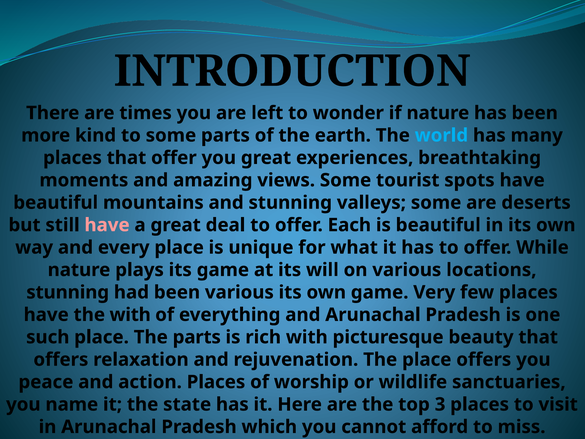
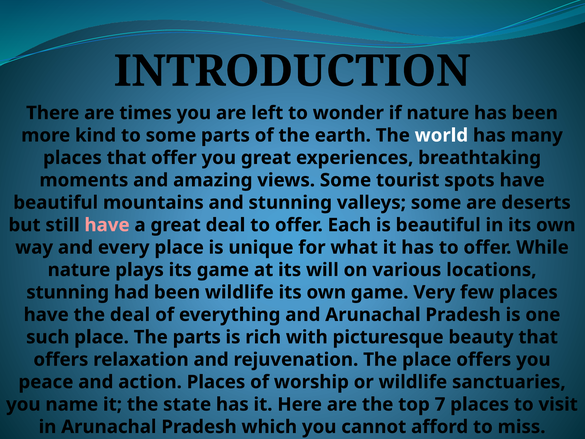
world colour: light blue -> white
been various: various -> wildlife
the with: with -> deal
3: 3 -> 7
